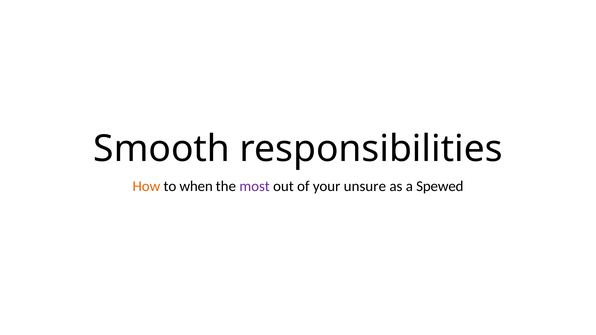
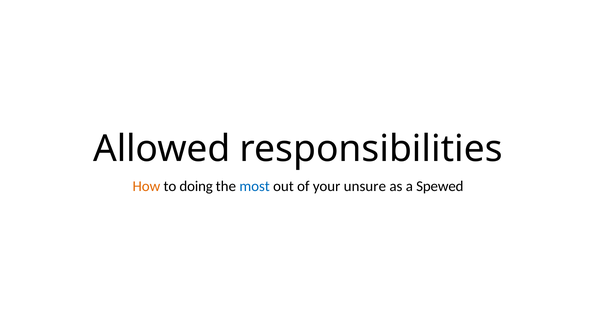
Smooth: Smooth -> Allowed
when: when -> doing
most colour: purple -> blue
